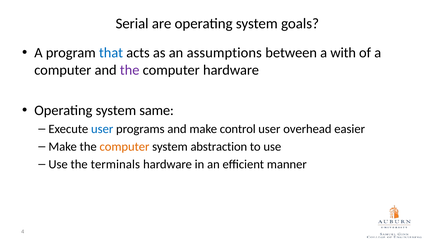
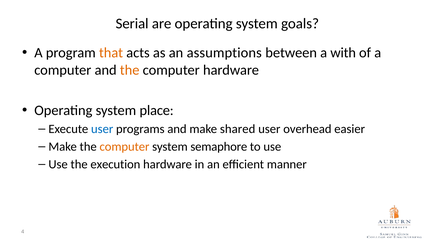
that colour: blue -> orange
the at (130, 70) colour: purple -> orange
same: same -> place
control: control -> shared
abstraction: abstraction -> semaphore
terminals: terminals -> execution
